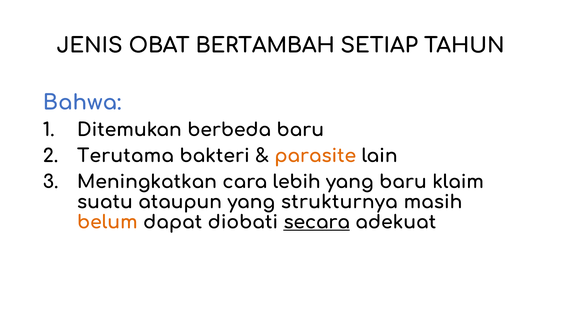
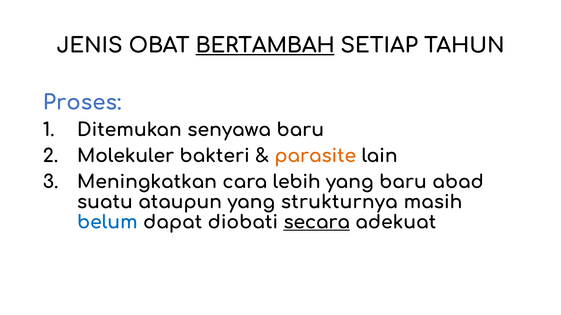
BERTAMBAH underline: none -> present
Bahwa: Bahwa -> Proses
berbeda: berbeda -> senyawa
Terutama: Terutama -> Molekuler
klaim: klaim -> abad
belum colour: orange -> blue
